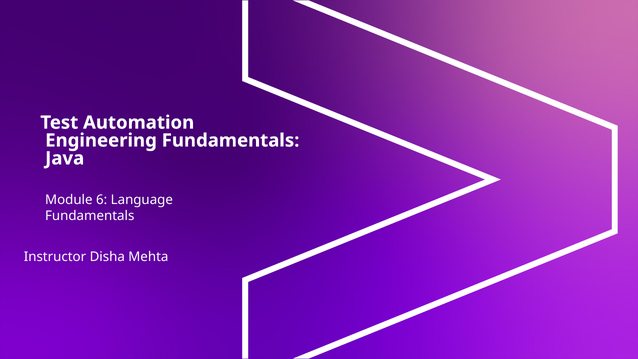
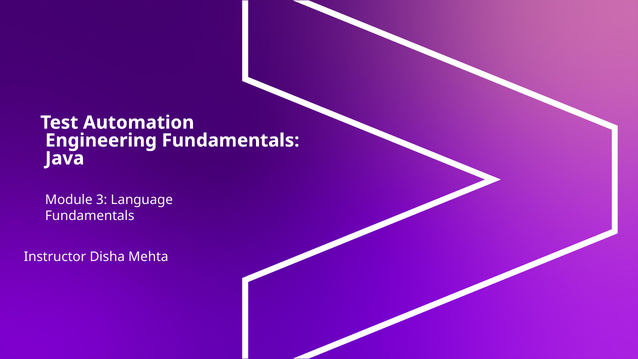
6: 6 -> 3
